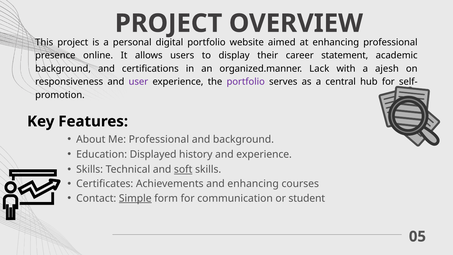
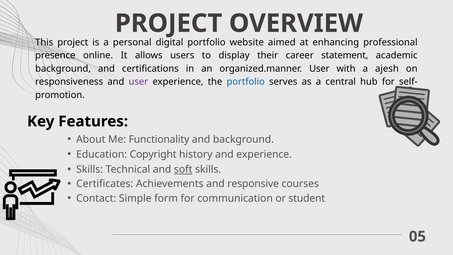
organized.manner Lack: Lack -> User
portfolio at (246, 82) colour: purple -> blue
Me Professional: Professional -> Functionality
Displayed: Displayed -> Copyright
and enhancing: enhancing -> responsive
Simple underline: present -> none
